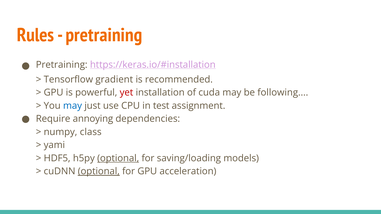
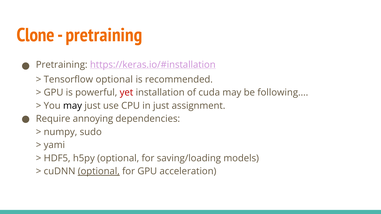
Rules: Rules -> Clone
Tensorflow gradient: gradient -> optional
may at (73, 106) colour: blue -> black
in test: test -> just
class: class -> sudo
optional at (118, 158) underline: present -> none
